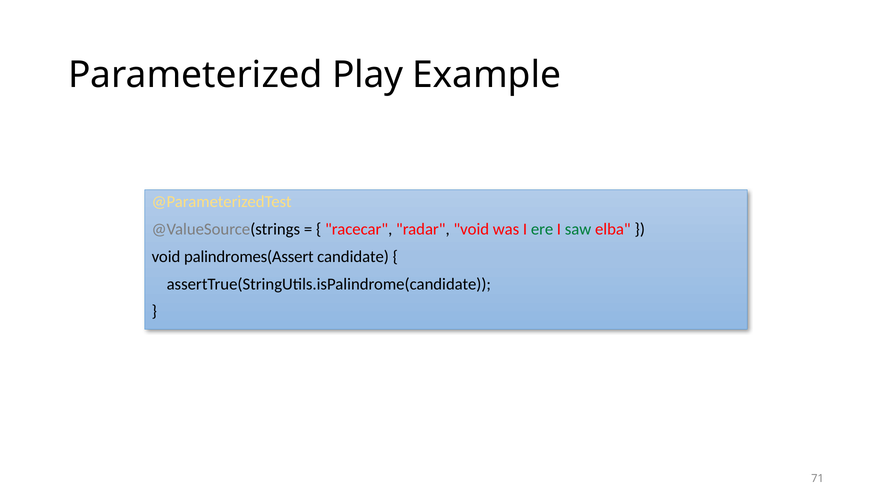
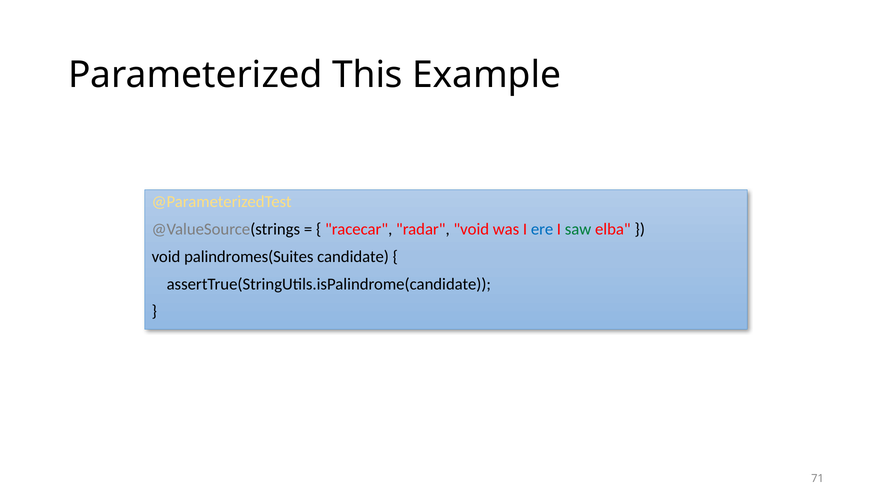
Play: Play -> This
ere colour: green -> blue
palindromes(Assert: palindromes(Assert -> palindromes(Suites
